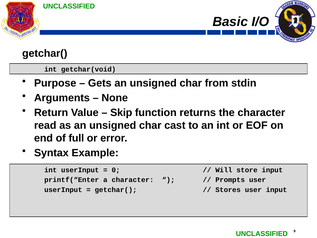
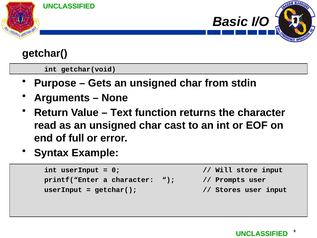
Skip: Skip -> Text
